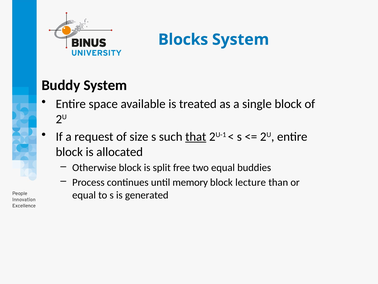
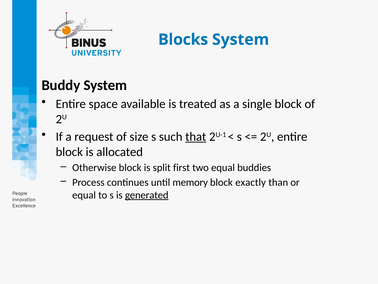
free: free -> first
lecture: lecture -> exactly
generated underline: none -> present
